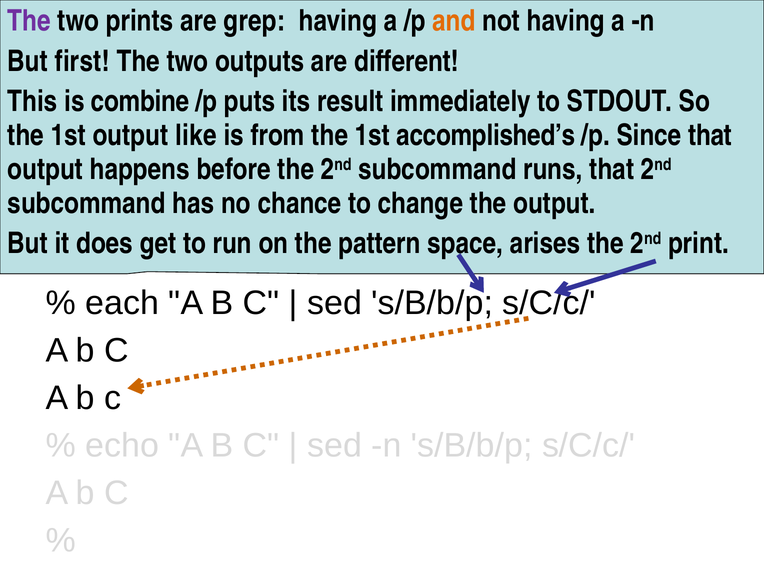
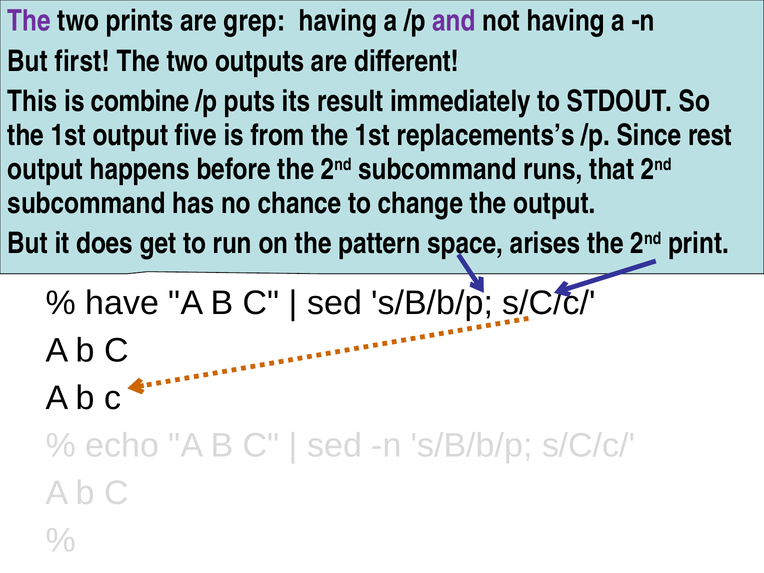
and colour: orange -> purple
like: like -> five
accomplished’s: accomplished’s -> replacements’s
Since that: that -> rest
each: each -> have
